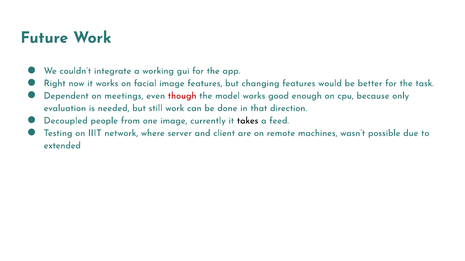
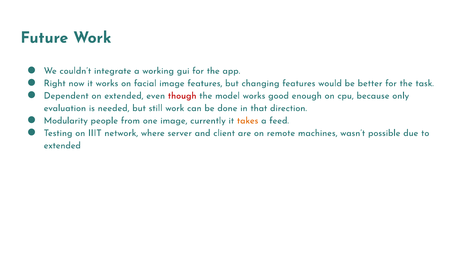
on meetings: meetings -> extended
Decoupled: Decoupled -> Modularity
takes colour: black -> orange
